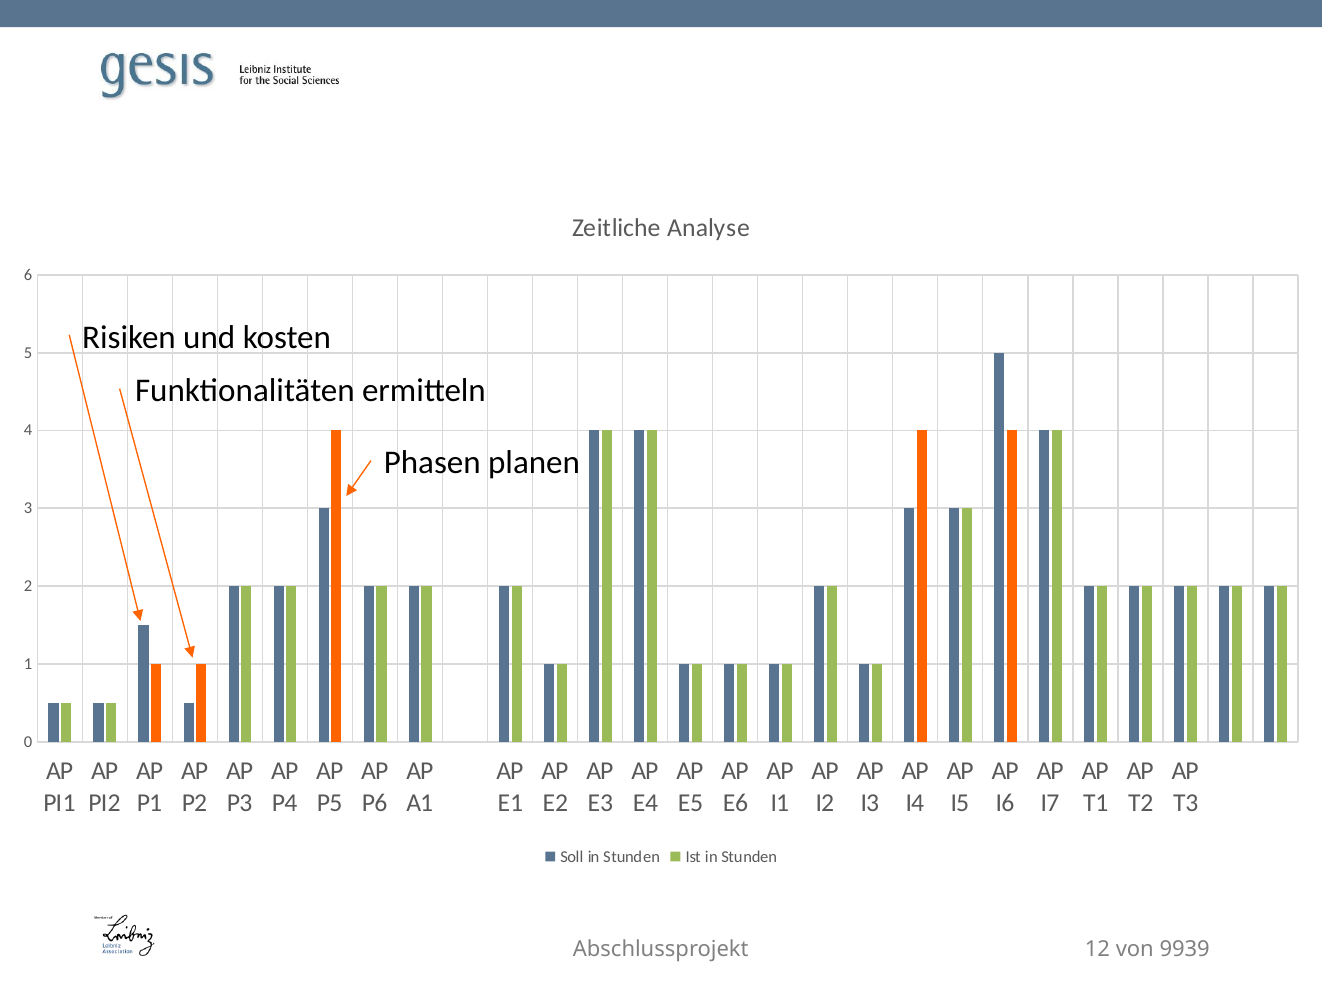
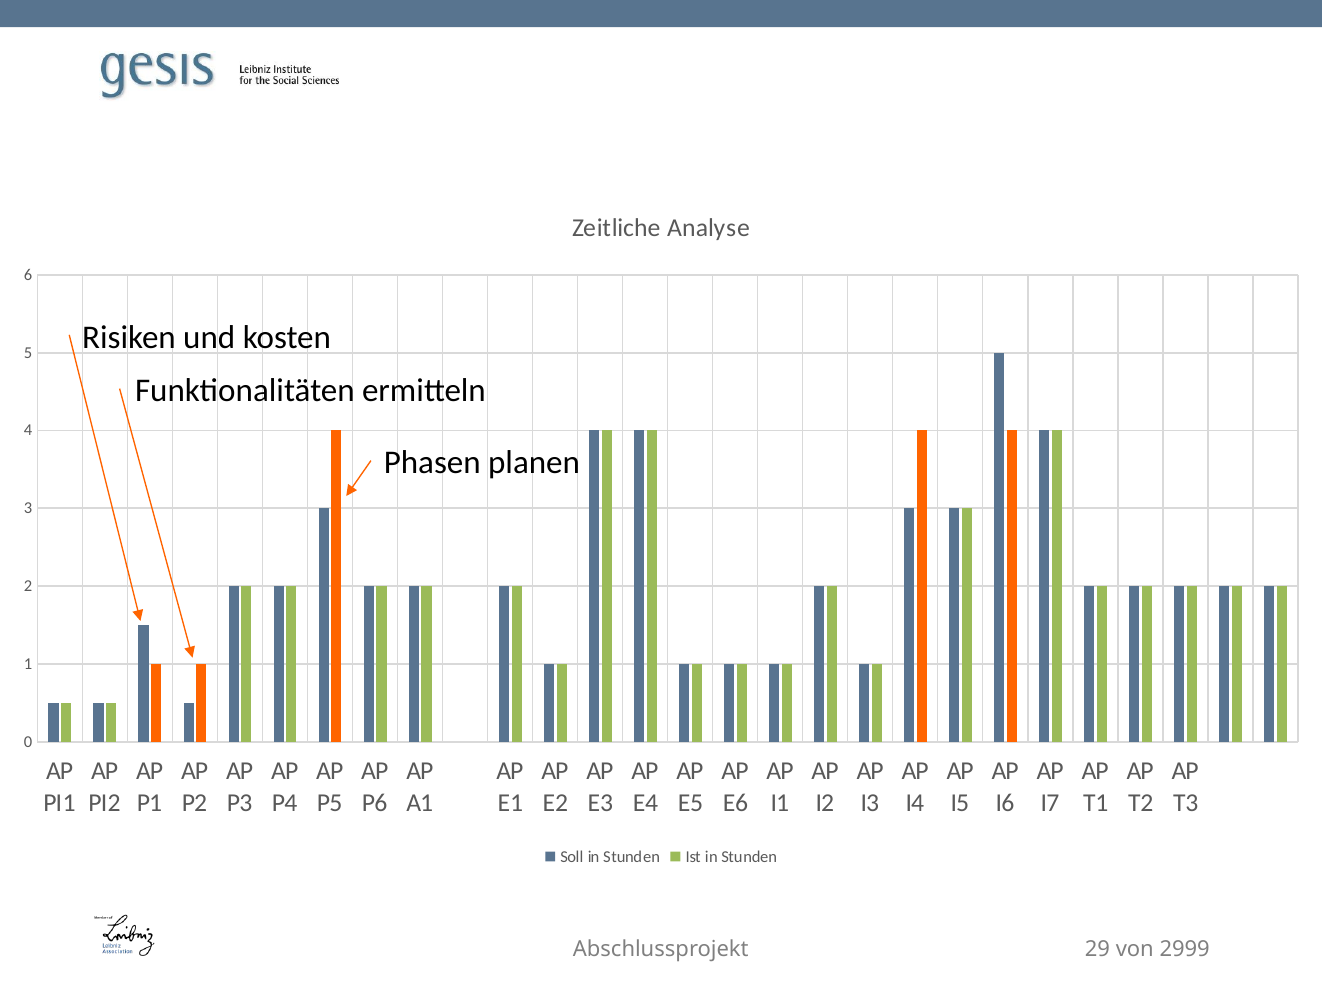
12: 12 -> 29
9939: 9939 -> 2999
